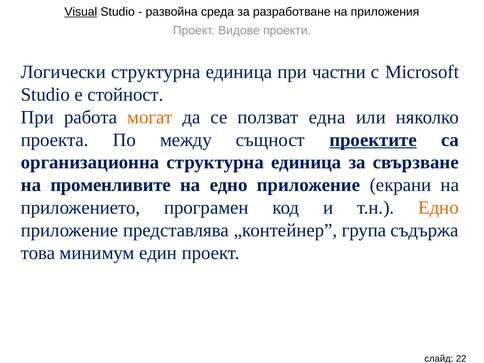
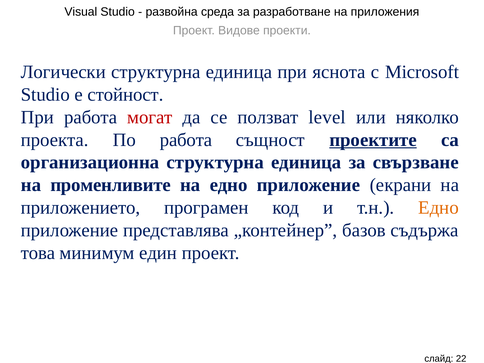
Visual underline: present -> none
частни: частни -> яснота
могат colour: orange -> red
една: една -> level
По между: между -> работа
група: група -> базов
